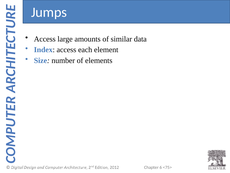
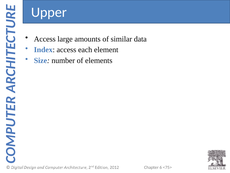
Jumps: Jumps -> Upper
